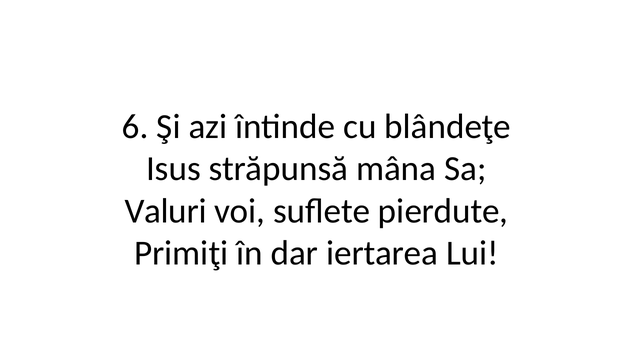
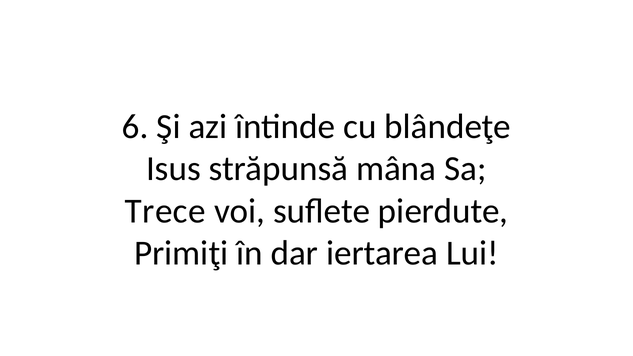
Valuri: Valuri -> Trece
